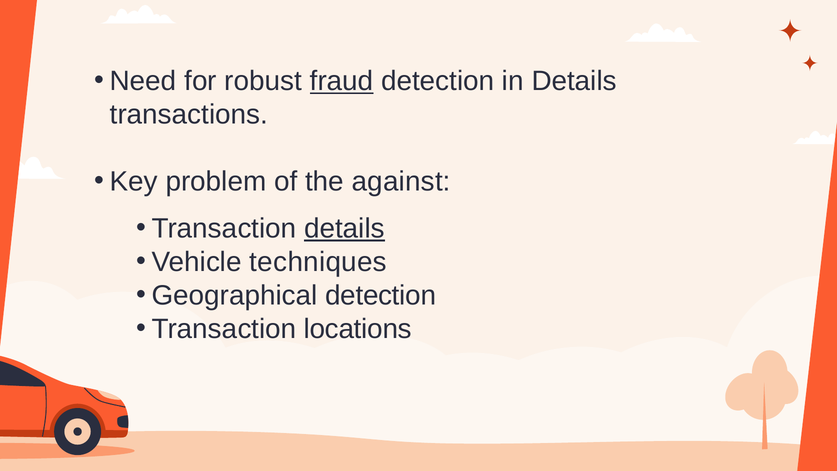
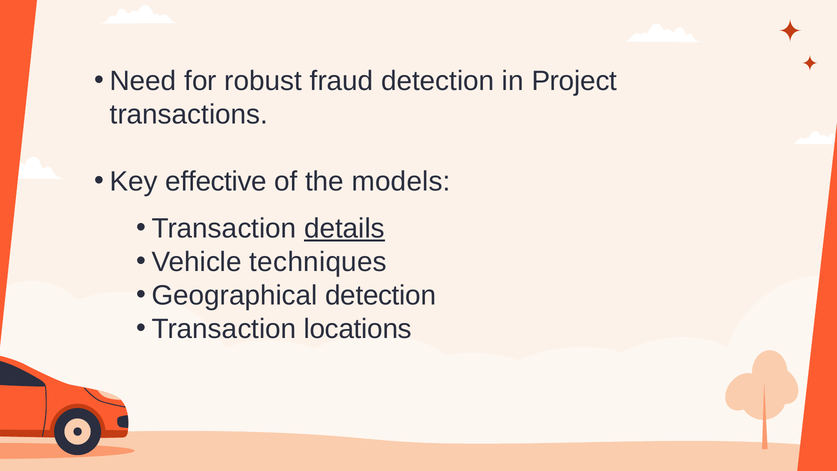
fraud underline: present -> none
in Details: Details -> Project
problem: problem -> effective
against: against -> models
